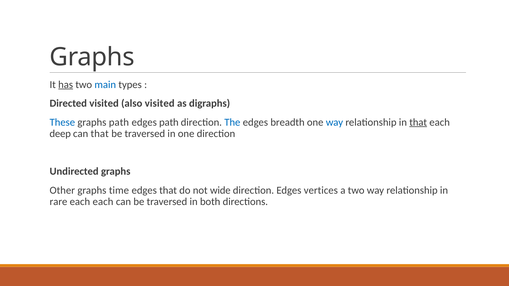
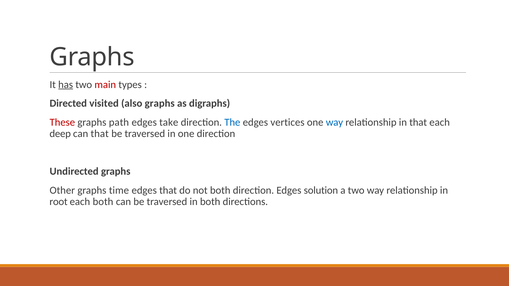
main colour: blue -> red
also visited: visited -> graphs
These colour: blue -> red
edges path: path -> take
breadth: breadth -> vertices
that at (418, 122) underline: present -> none
not wide: wide -> both
vertices: vertices -> solution
rare: rare -> root
each each: each -> both
